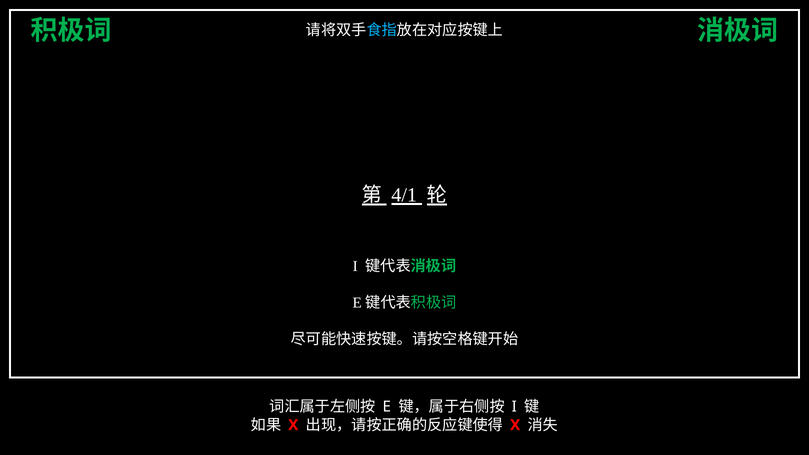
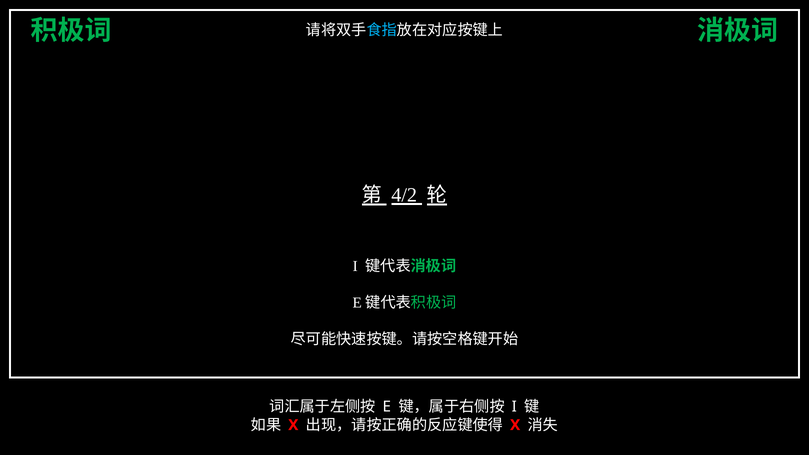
4/1: 4/1 -> 4/2
